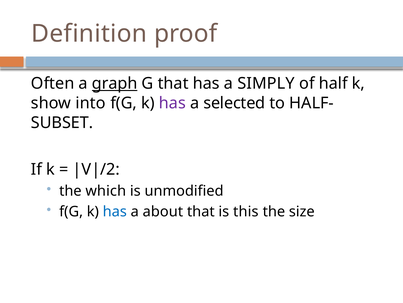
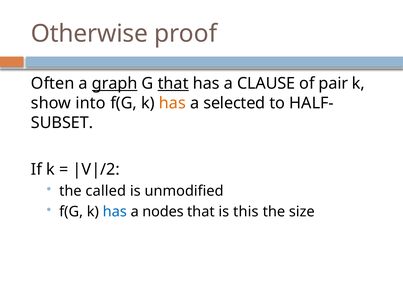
Definition: Definition -> Otherwise
that at (173, 83) underline: none -> present
SIMPLY: SIMPLY -> CLAUSE
half: half -> pair
has at (172, 103) colour: purple -> orange
which: which -> called
about: about -> nodes
